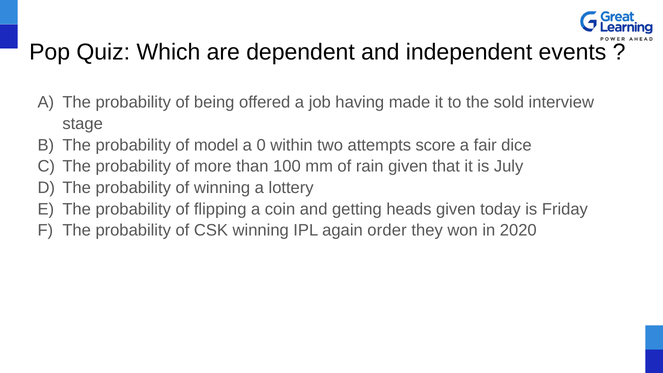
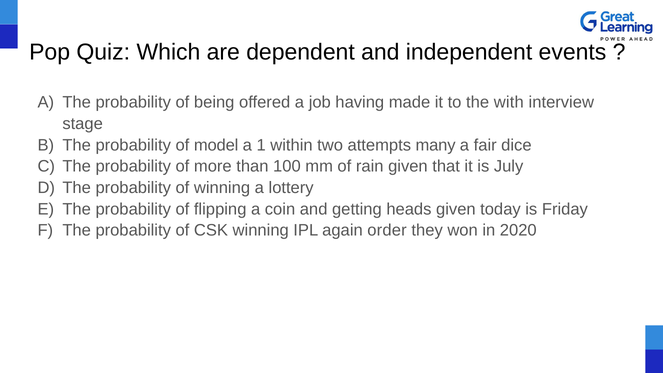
sold: sold -> with
0: 0 -> 1
score: score -> many
